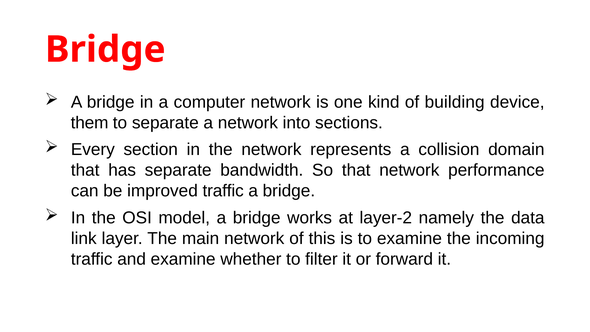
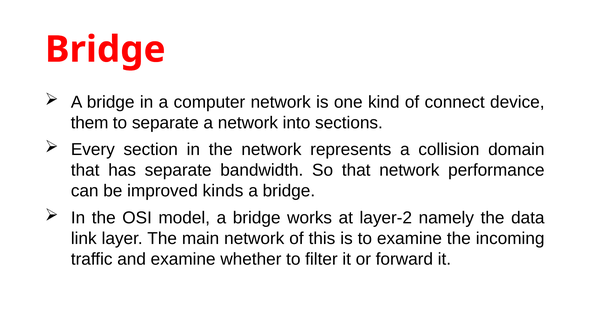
building: building -> connect
improved traffic: traffic -> kinds
